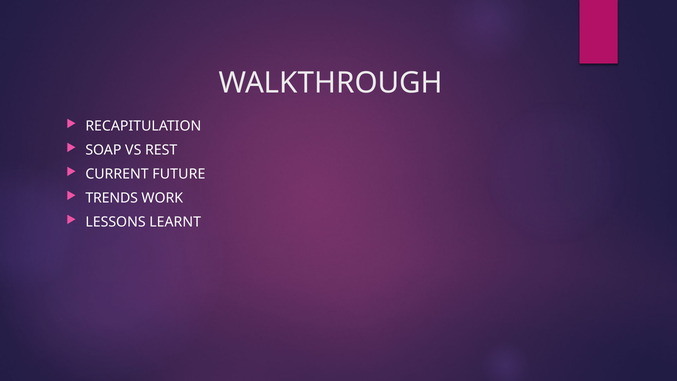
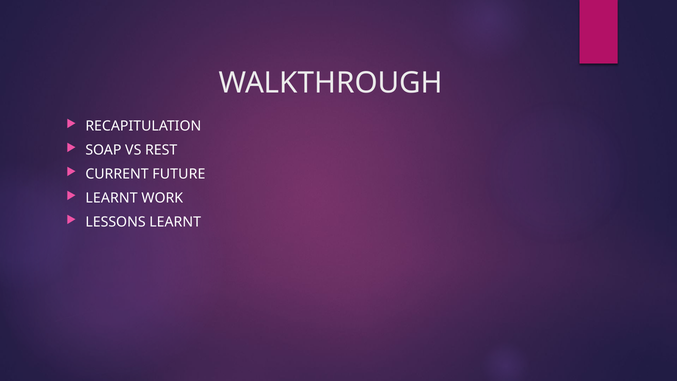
TRENDS at (112, 198): TRENDS -> LEARNT
